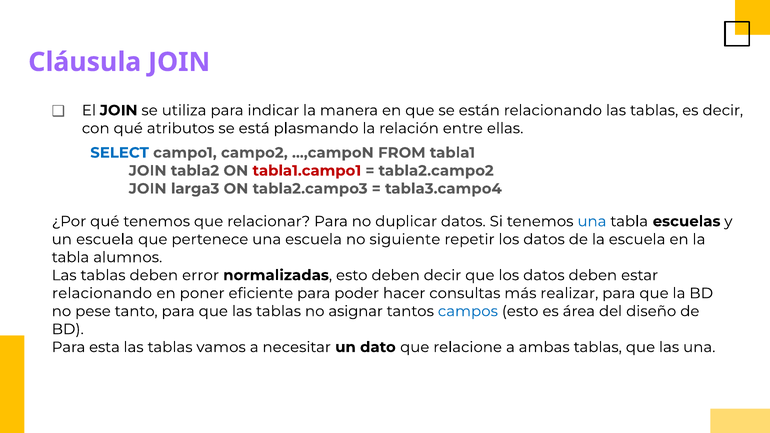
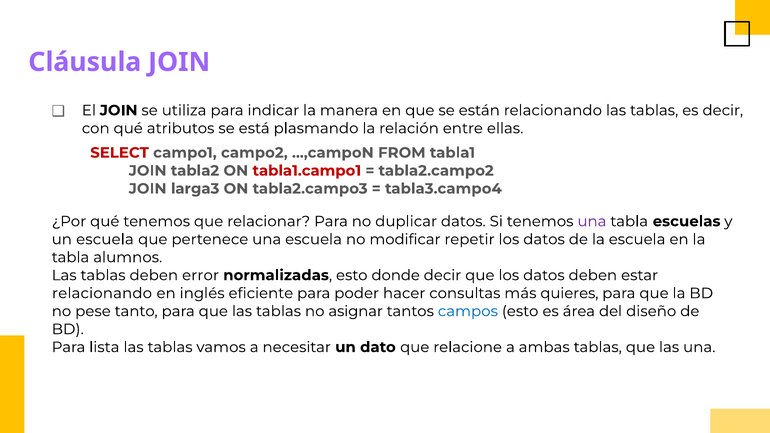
SELECT colour: blue -> red
una at (592, 221) colour: blue -> purple
siguiente: siguiente -> modificar
esto deben: deben -> donde
poner: poner -> inglés
realizar: realizar -> quieres
esta: esta -> lista
